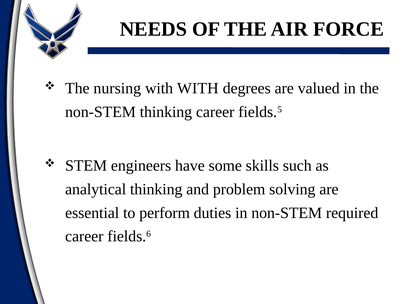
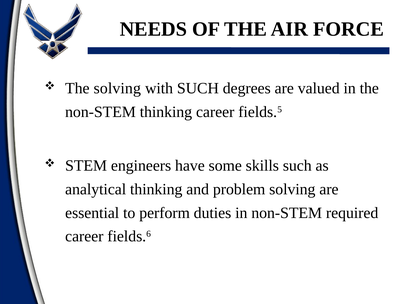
The nursing: nursing -> solving
with WITH: WITH -> SUCH
